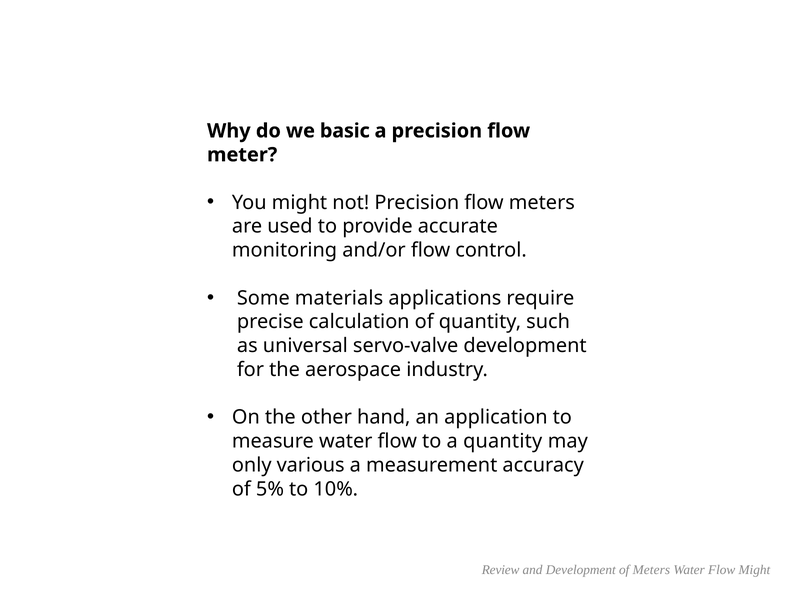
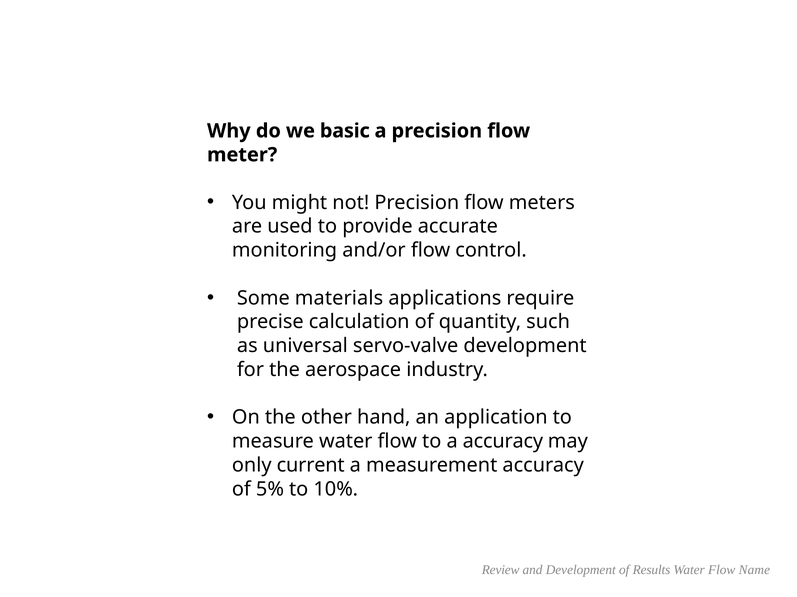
a quantity: quantity -> accuracy
various: various -> current
of Meters: Meters -> Results
Flow Might: Might -> Name
